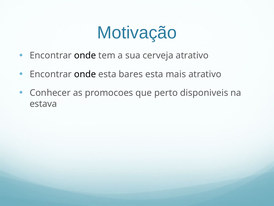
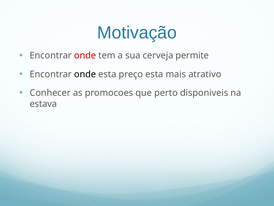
onde at (85, 55) colour: black -> red
cerveja atrativo: atrativo -> permite
bares: bares -> preço
